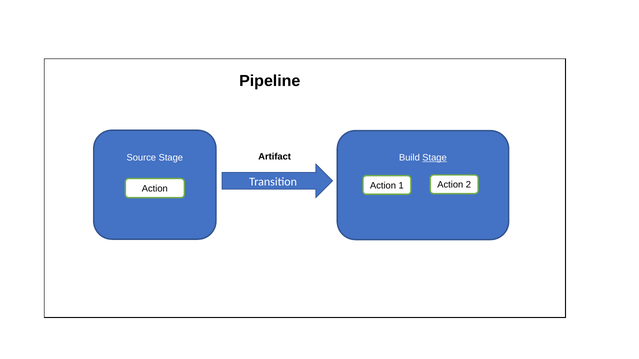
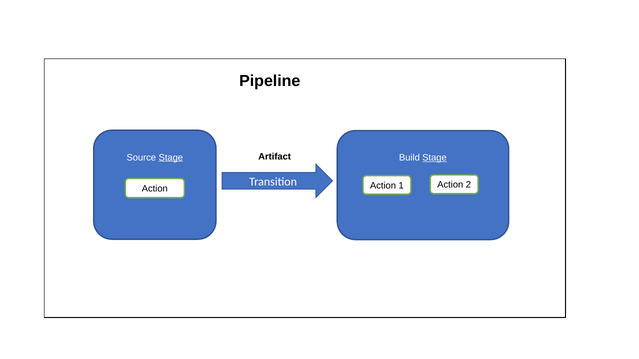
Stage at (171, 158) underline: none -> present
